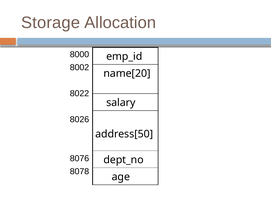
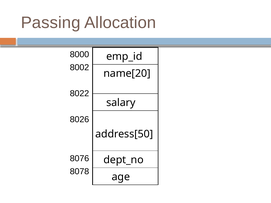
Storage: Storage -> Passing
